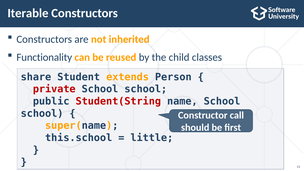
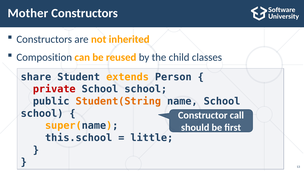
Iterable: Iterable -> Mother
Functionality: Functionality -> Composition
Student(String colour: red -> orange
